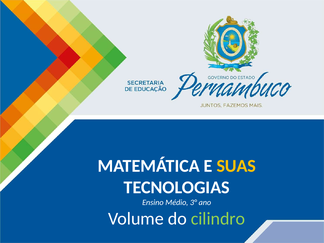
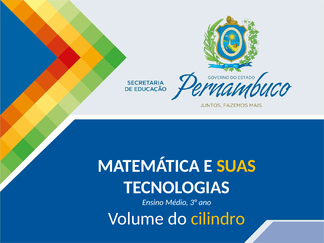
cilindro colour: light green -> yellow
